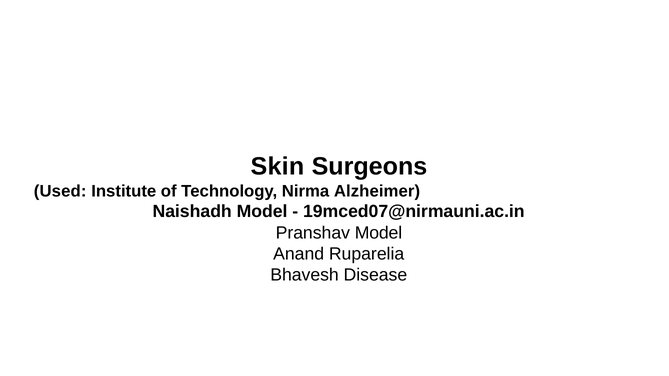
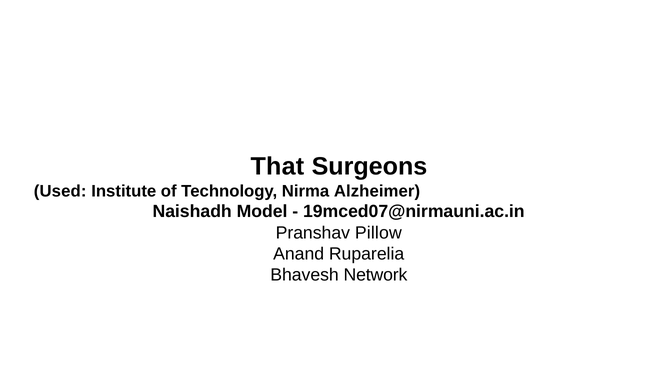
Skin: Skin -> That
Pranshav Model: Model -> Pillow
Disease: Disease -> Network
